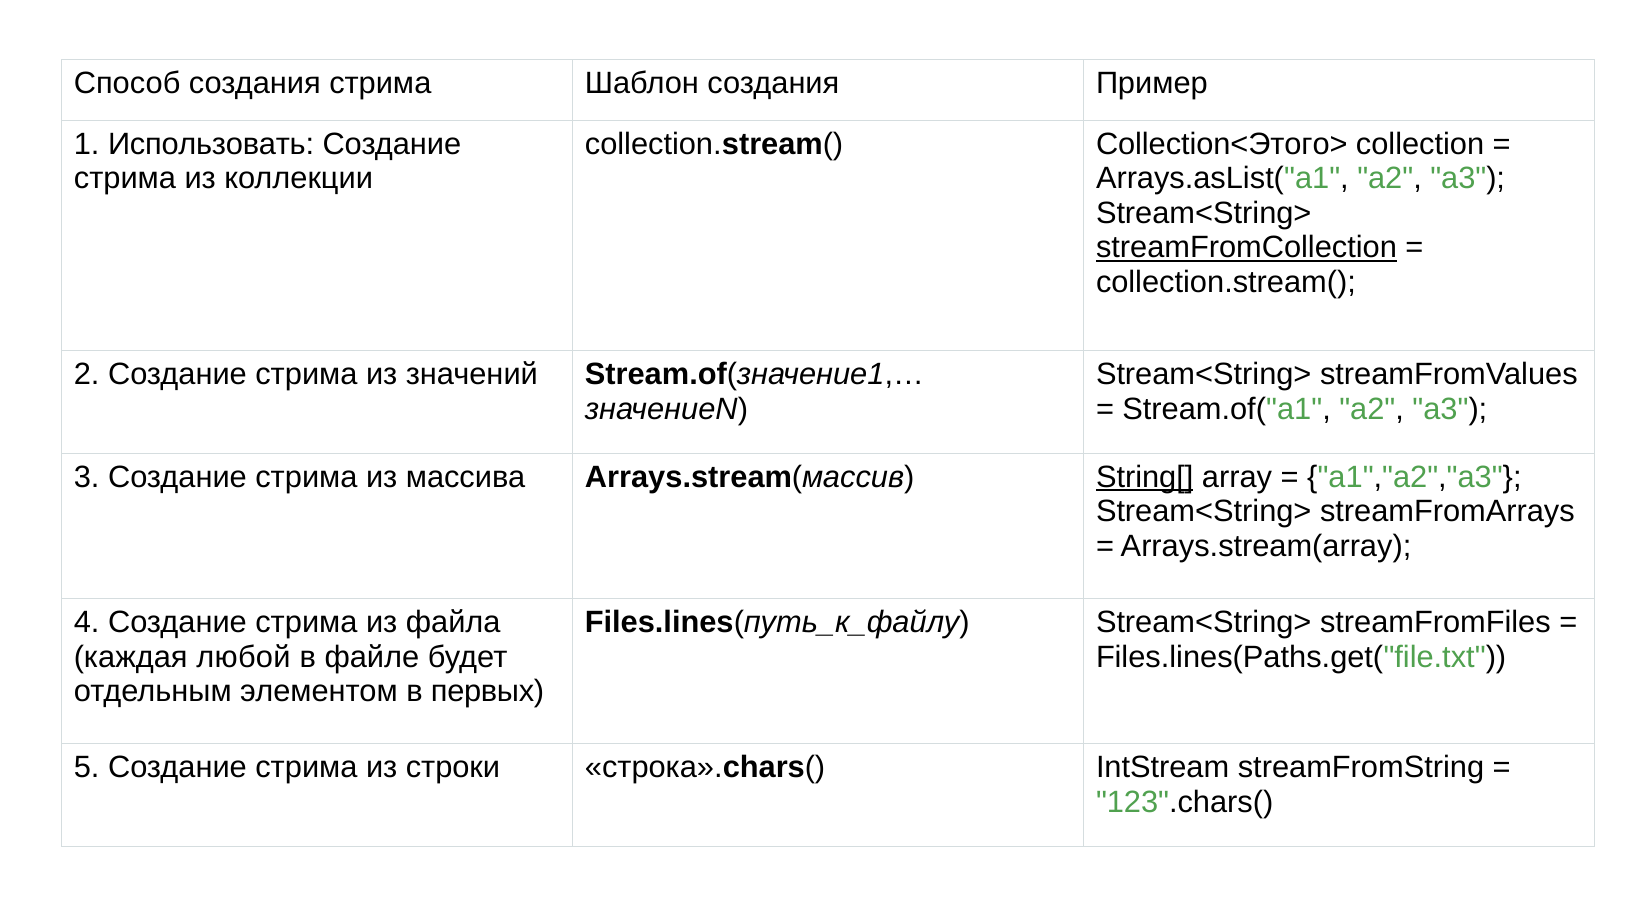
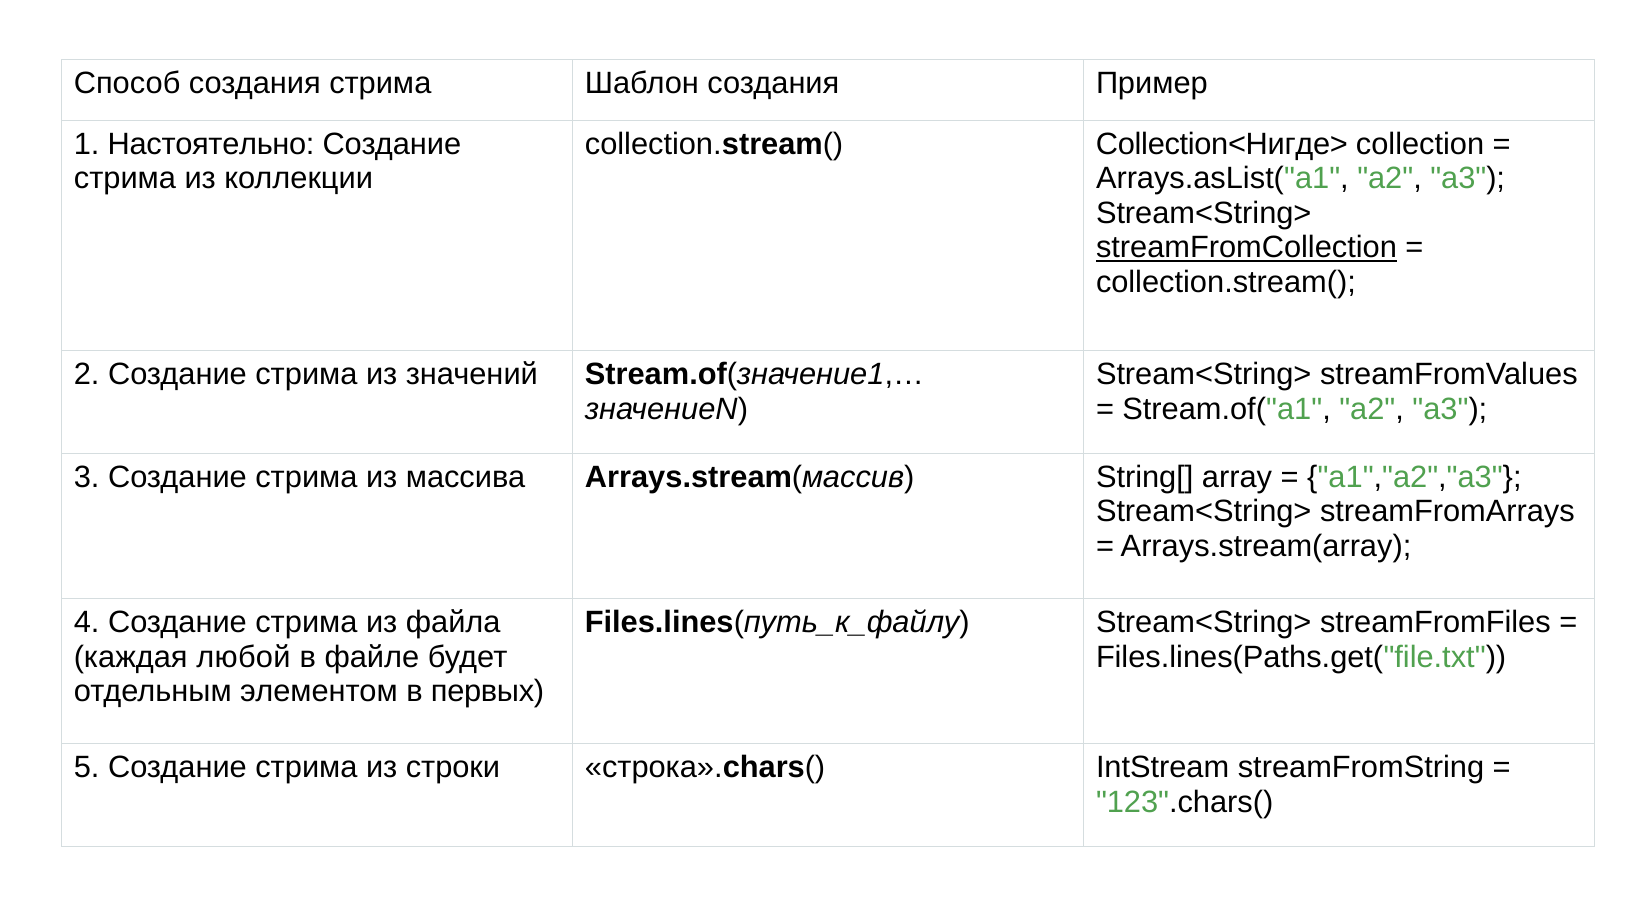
Использовать: Использовать -> Настоятельно
Collection<Этого>: Collection<Этого> -> Collection<Нигде>
String[ underline: present -> none
